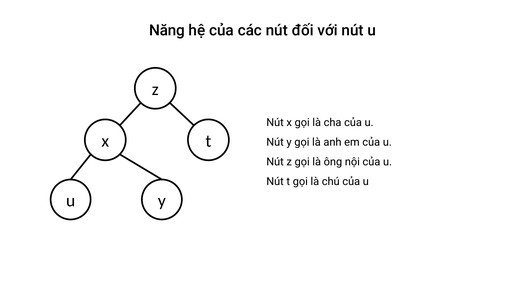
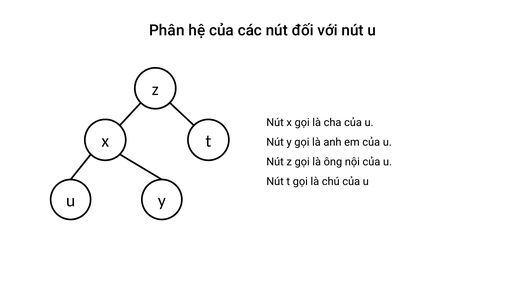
Năng: Năng -> Phân
